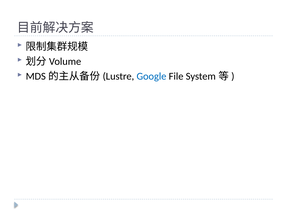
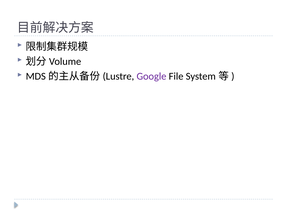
Google colour: blue -> purple
